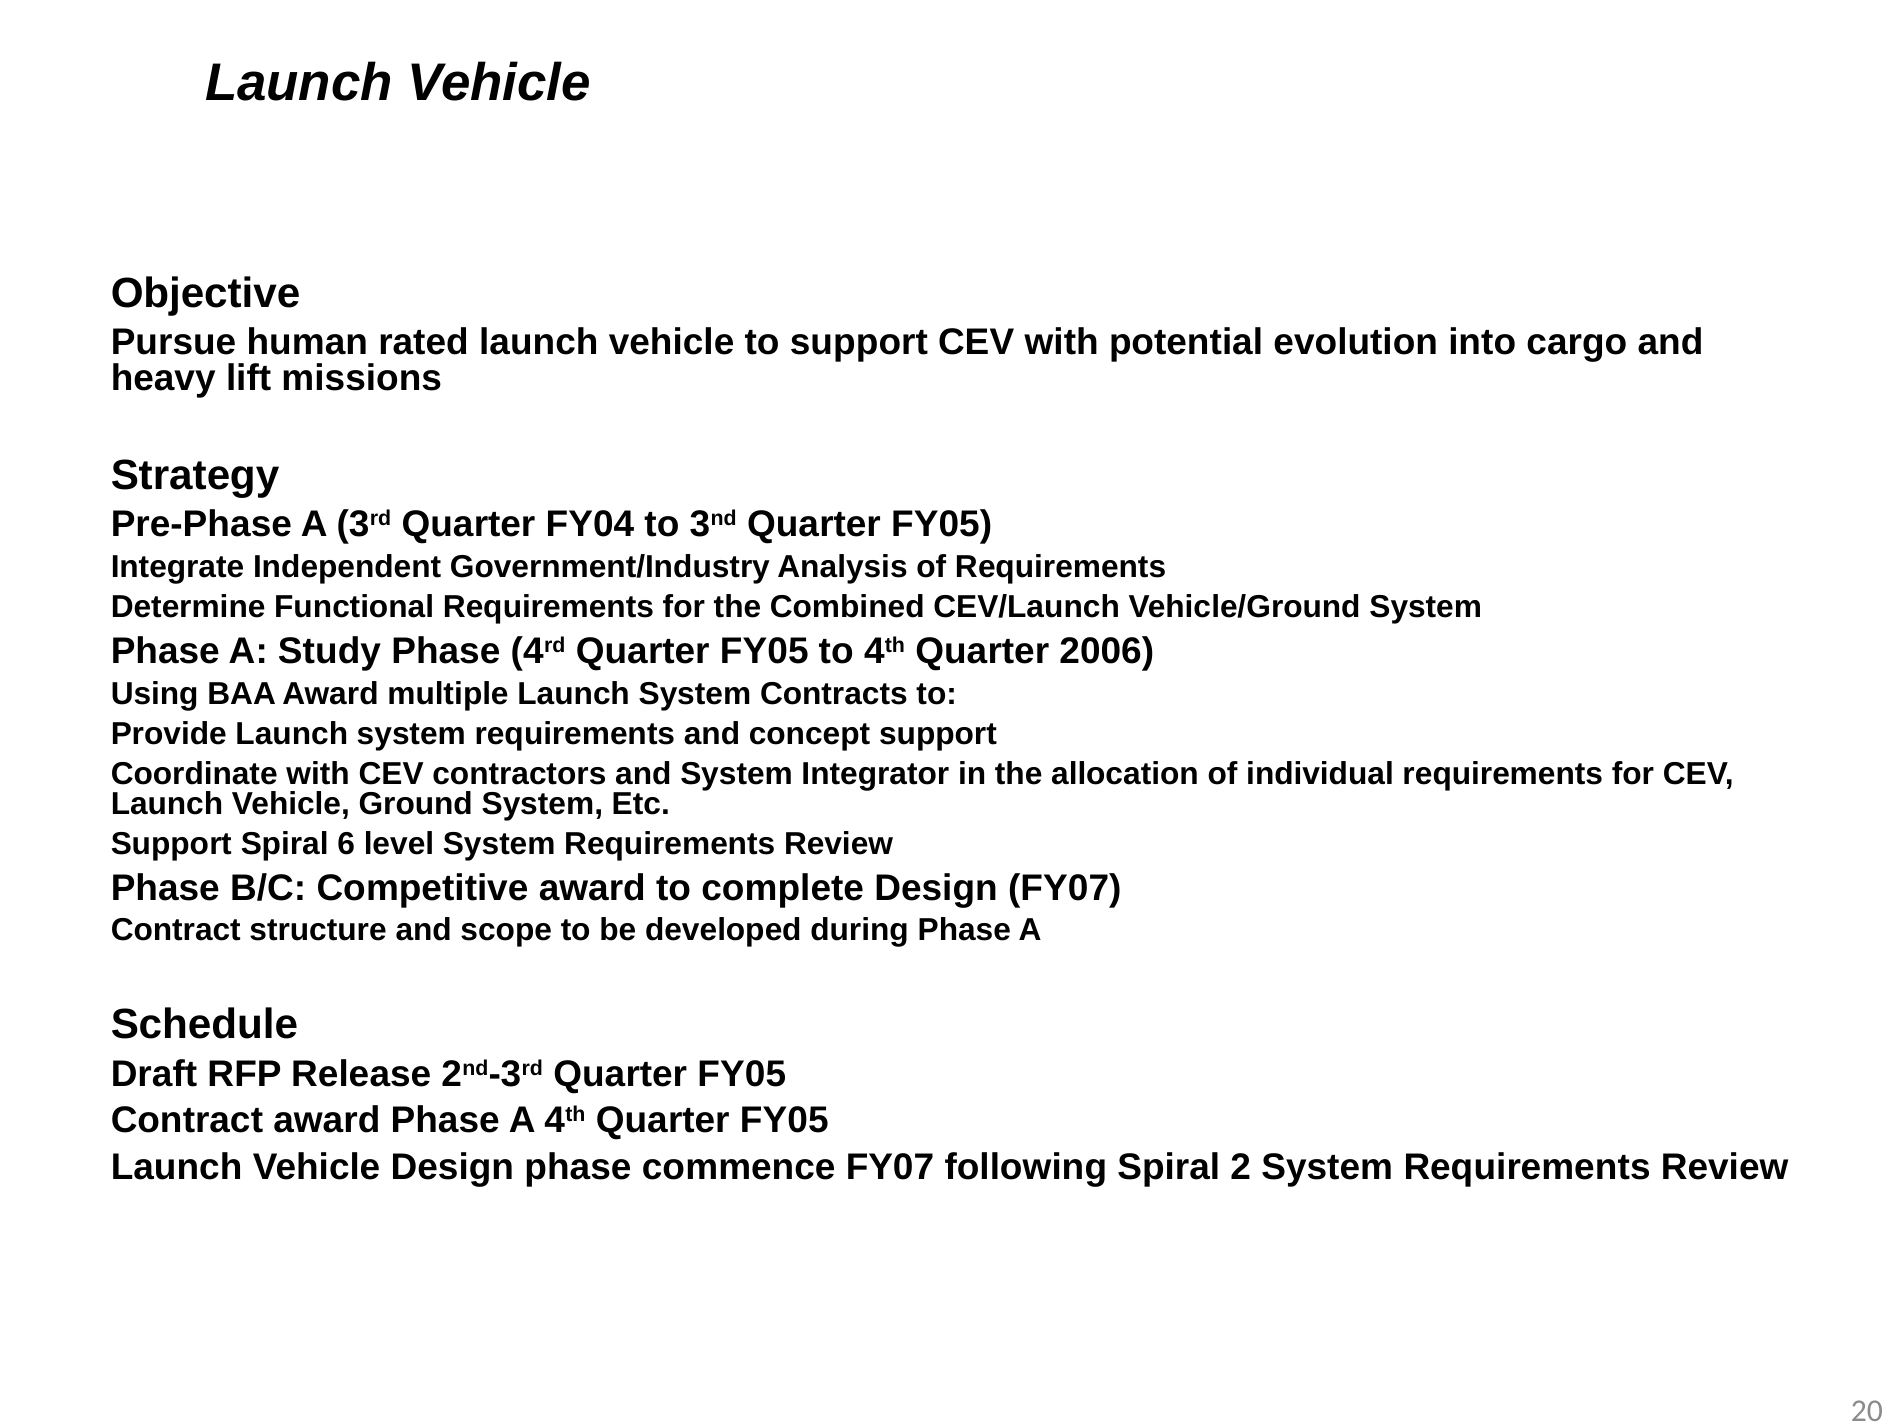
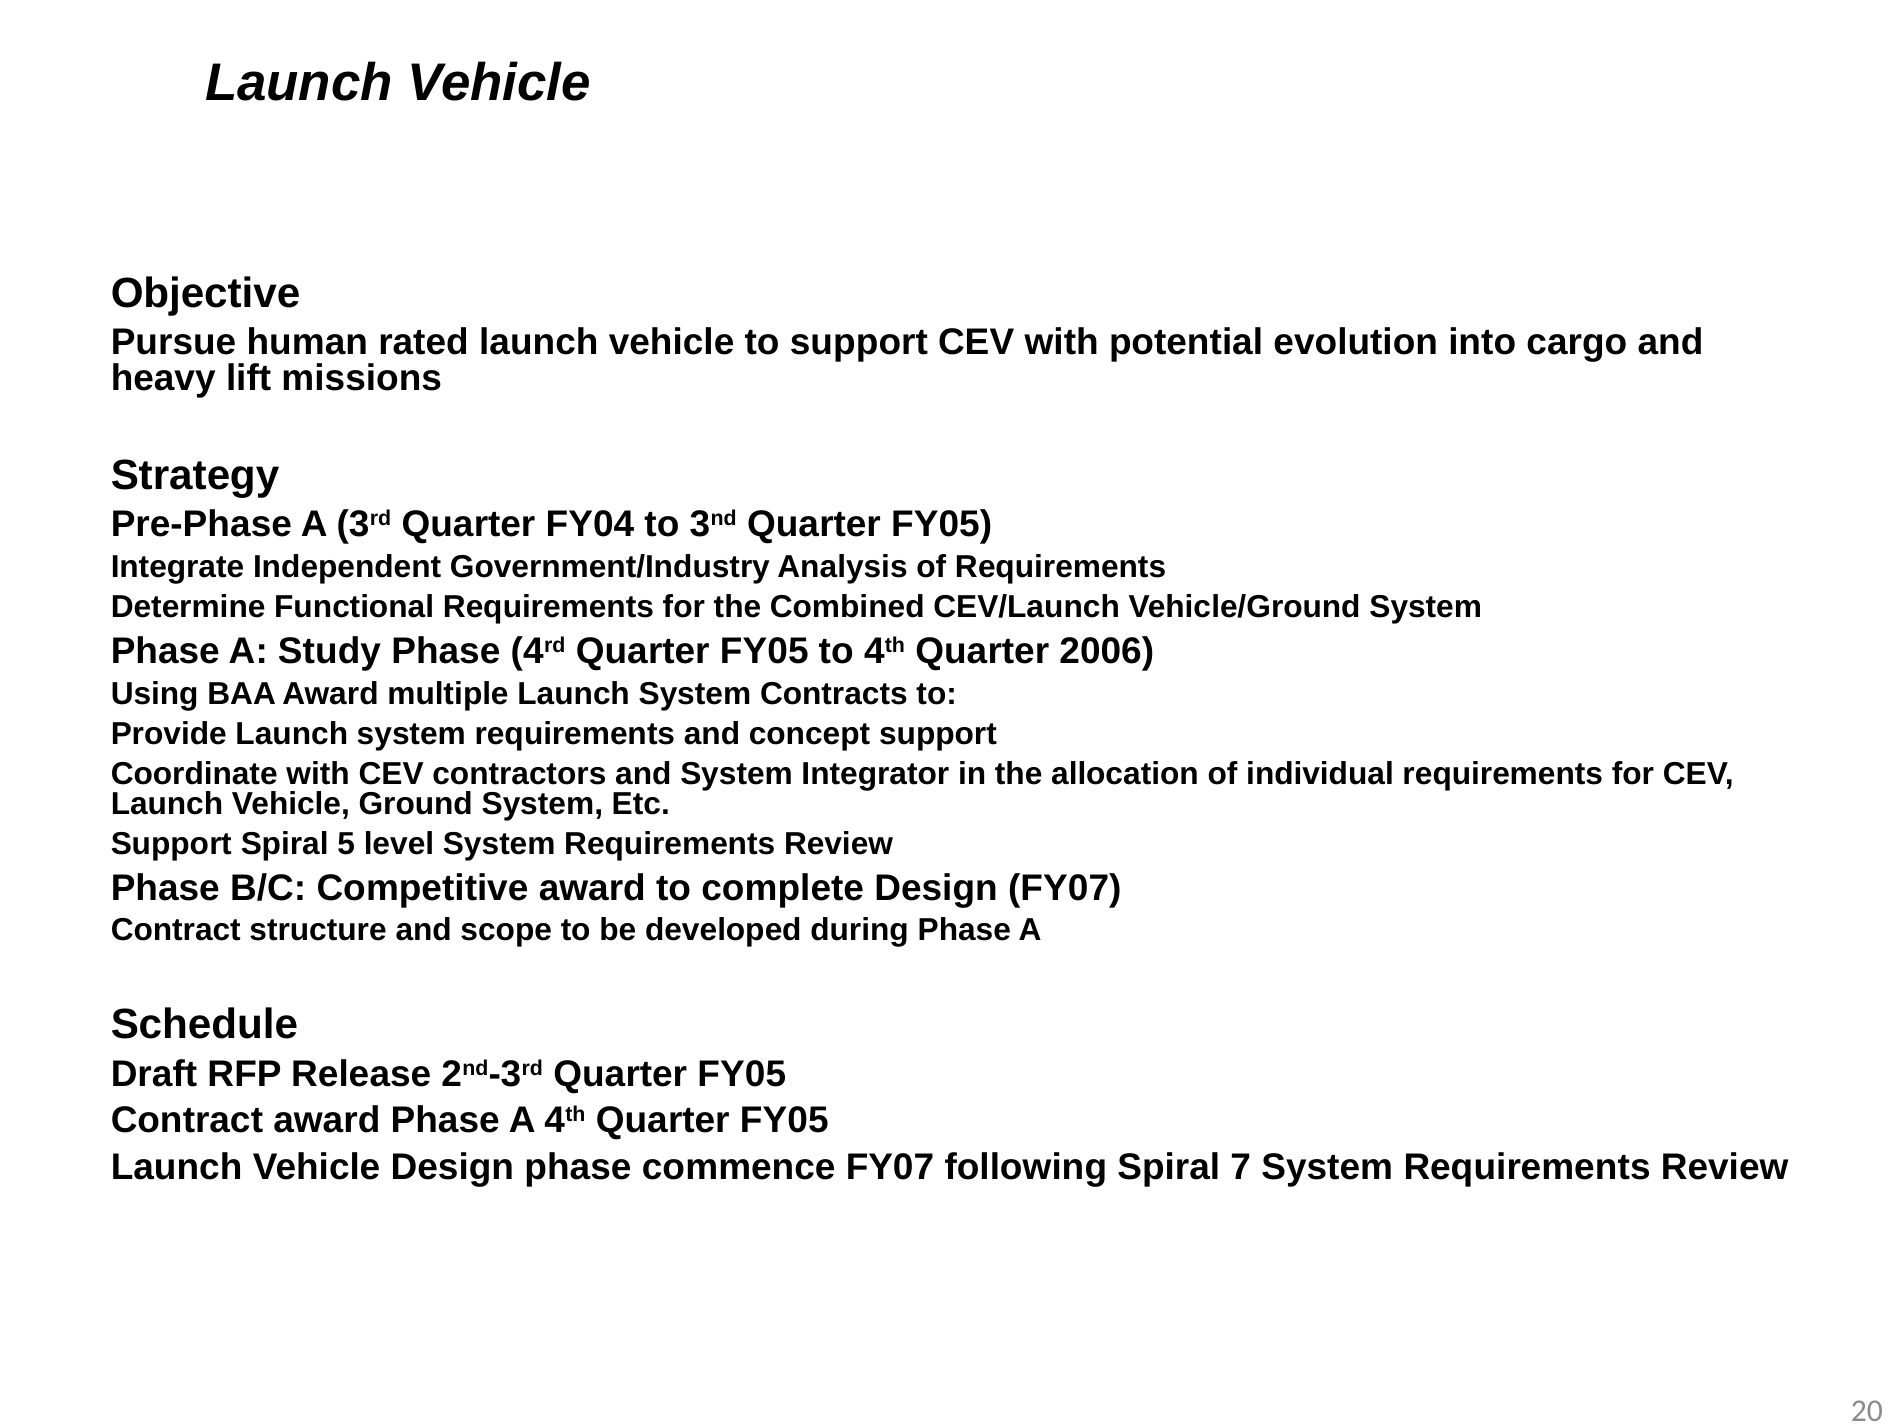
6: 6 -> 5
2: 2 -> 7
